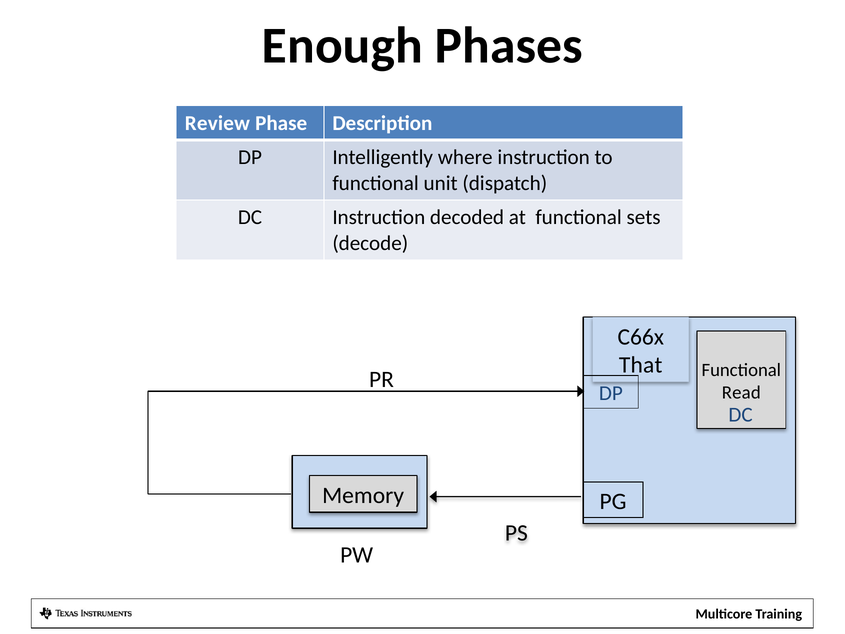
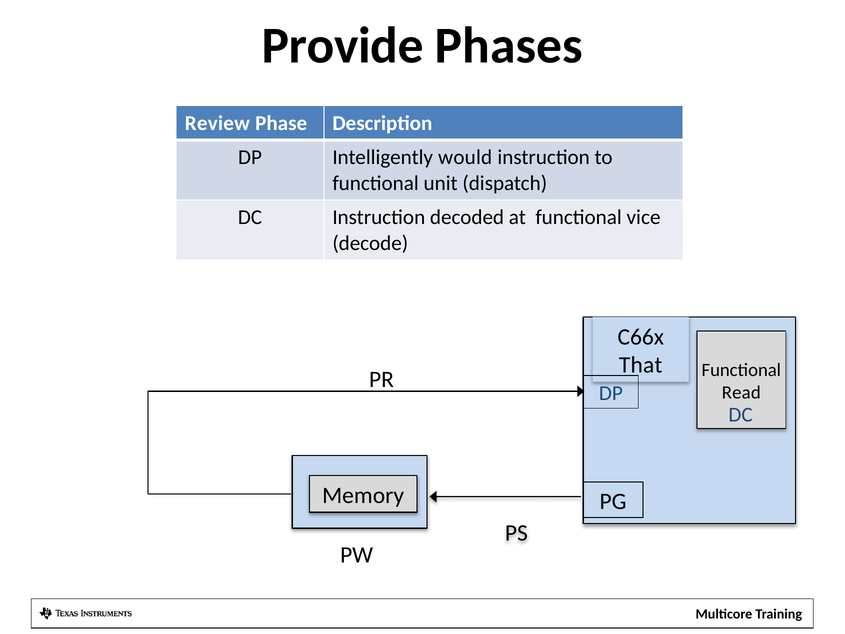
Enough: Enough -> Provide
where: where -> would
sets: sets -> vice
